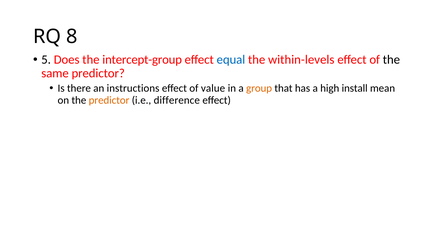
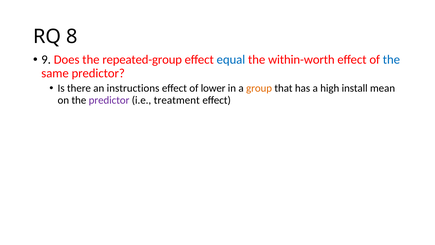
5: 5 -> 9
intercept-group: intercept-group -> repeated-group
within-levels: within-levels -> within-worth
the at (391, 60) colour: black -> blue
value: value -> lower
predictor at (109, 100) colour: orange -> purple
difference: difference -> treatment
